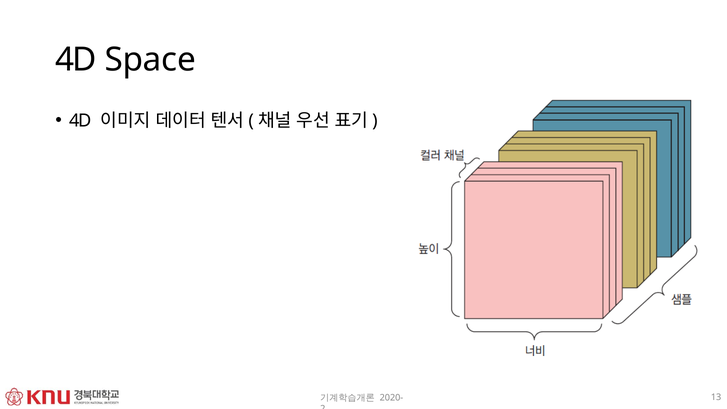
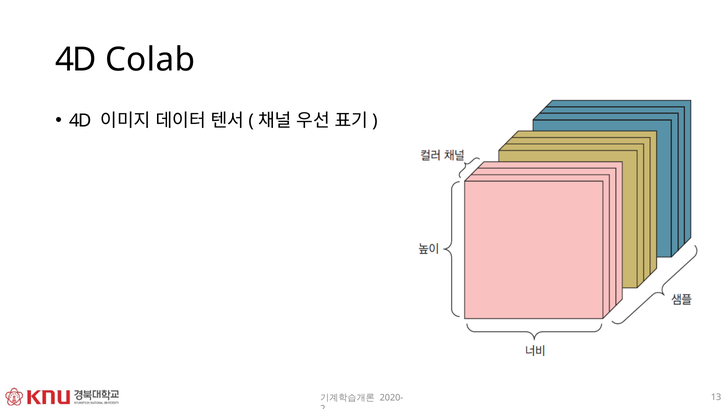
Space: Space -> Colab
